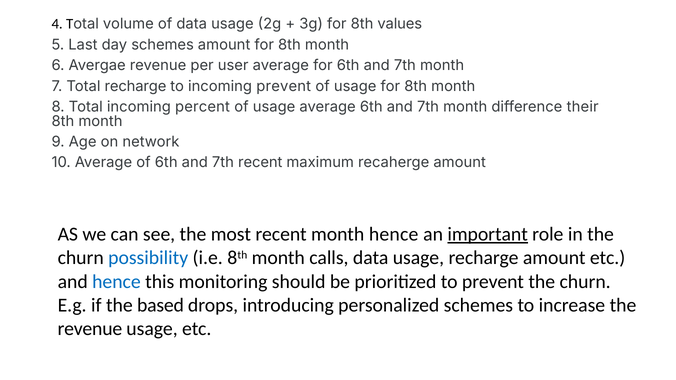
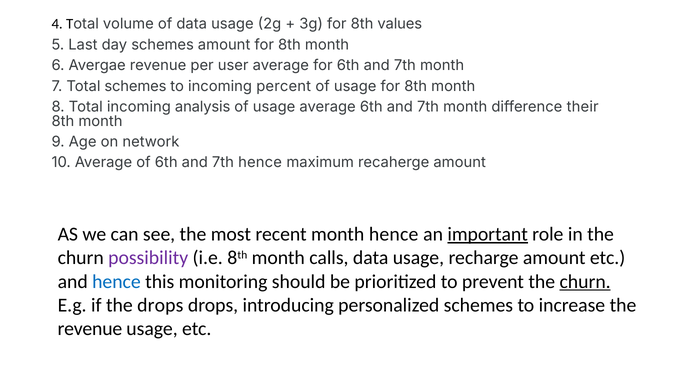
Total recharge: recharge -> schemes
incoming prevent: prevent -> percent
percent: percent -> analysis
7th recent: recent -> hence
possibility colour: blue -> purple
churn at (585, 282) underline: none -> present
the based: based -> drops
